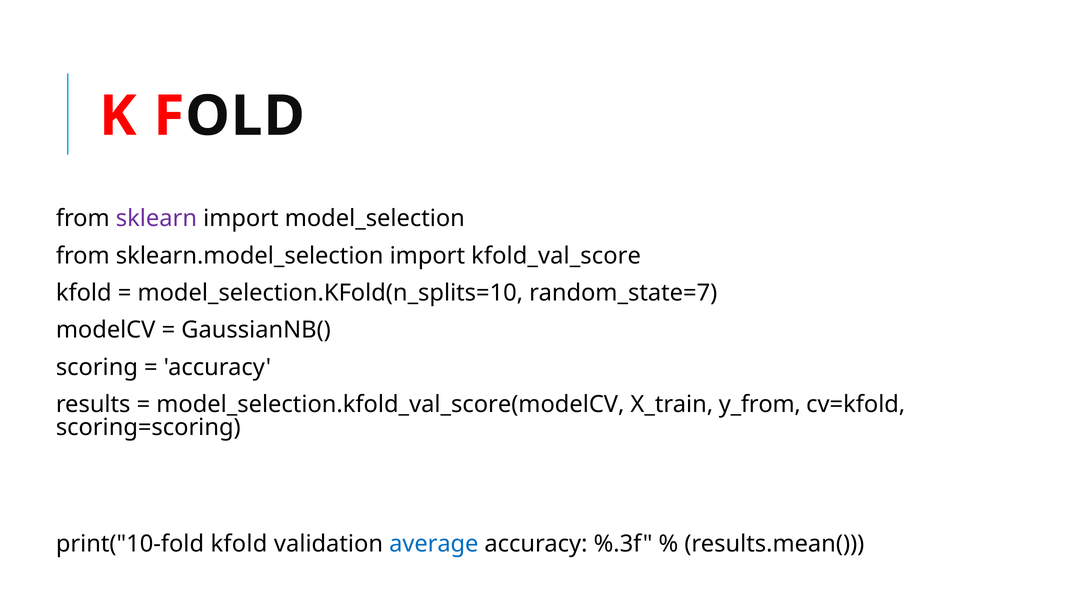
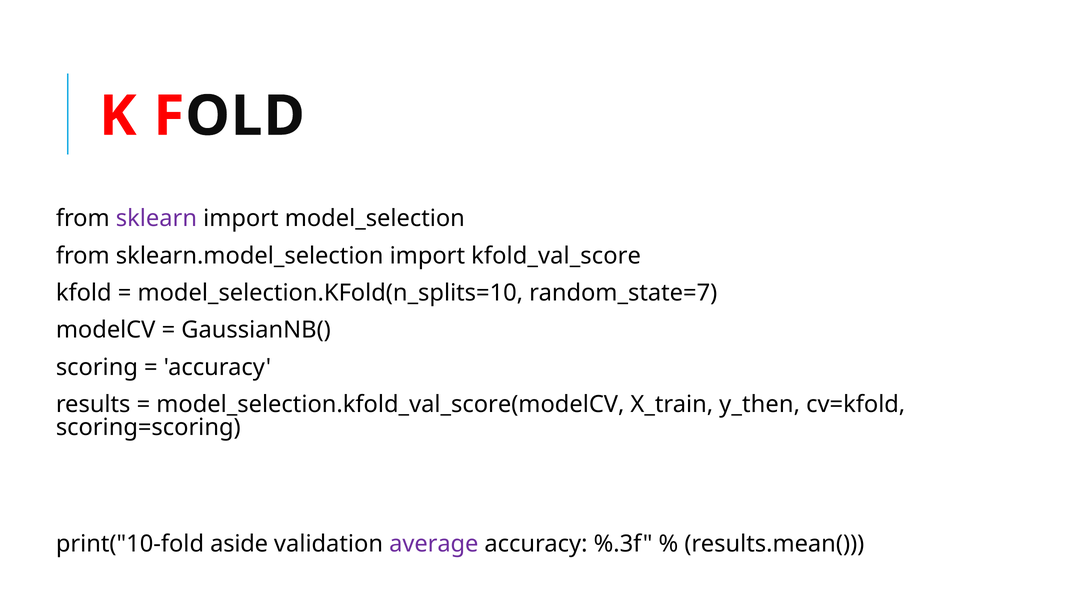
y_from: y_from -> y_then
print("10-fold kfold: kfold -> aside
average colour: blue -> purple
